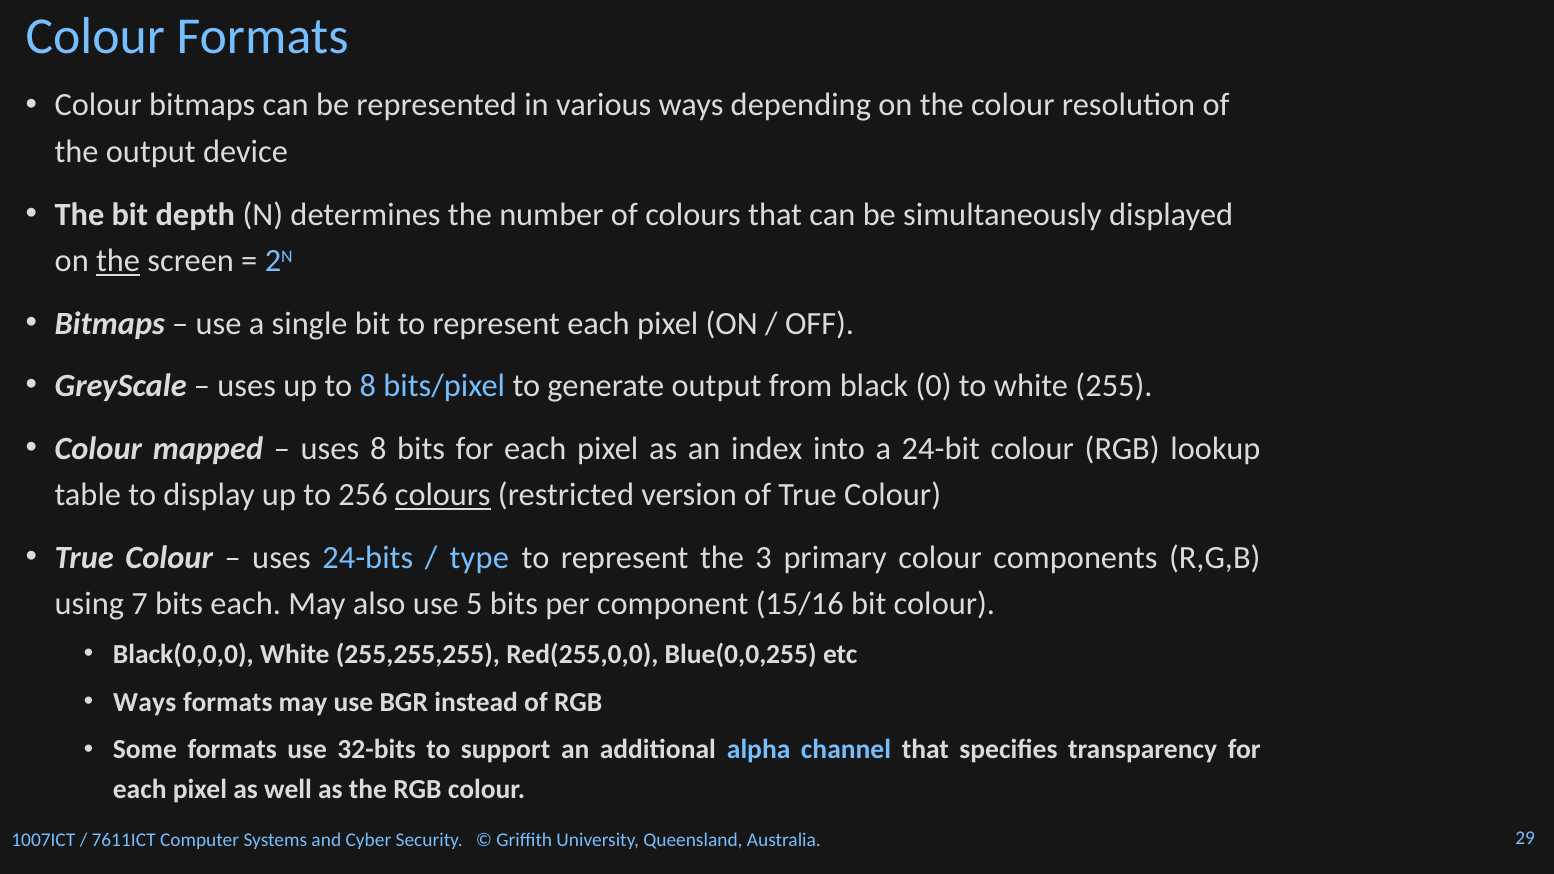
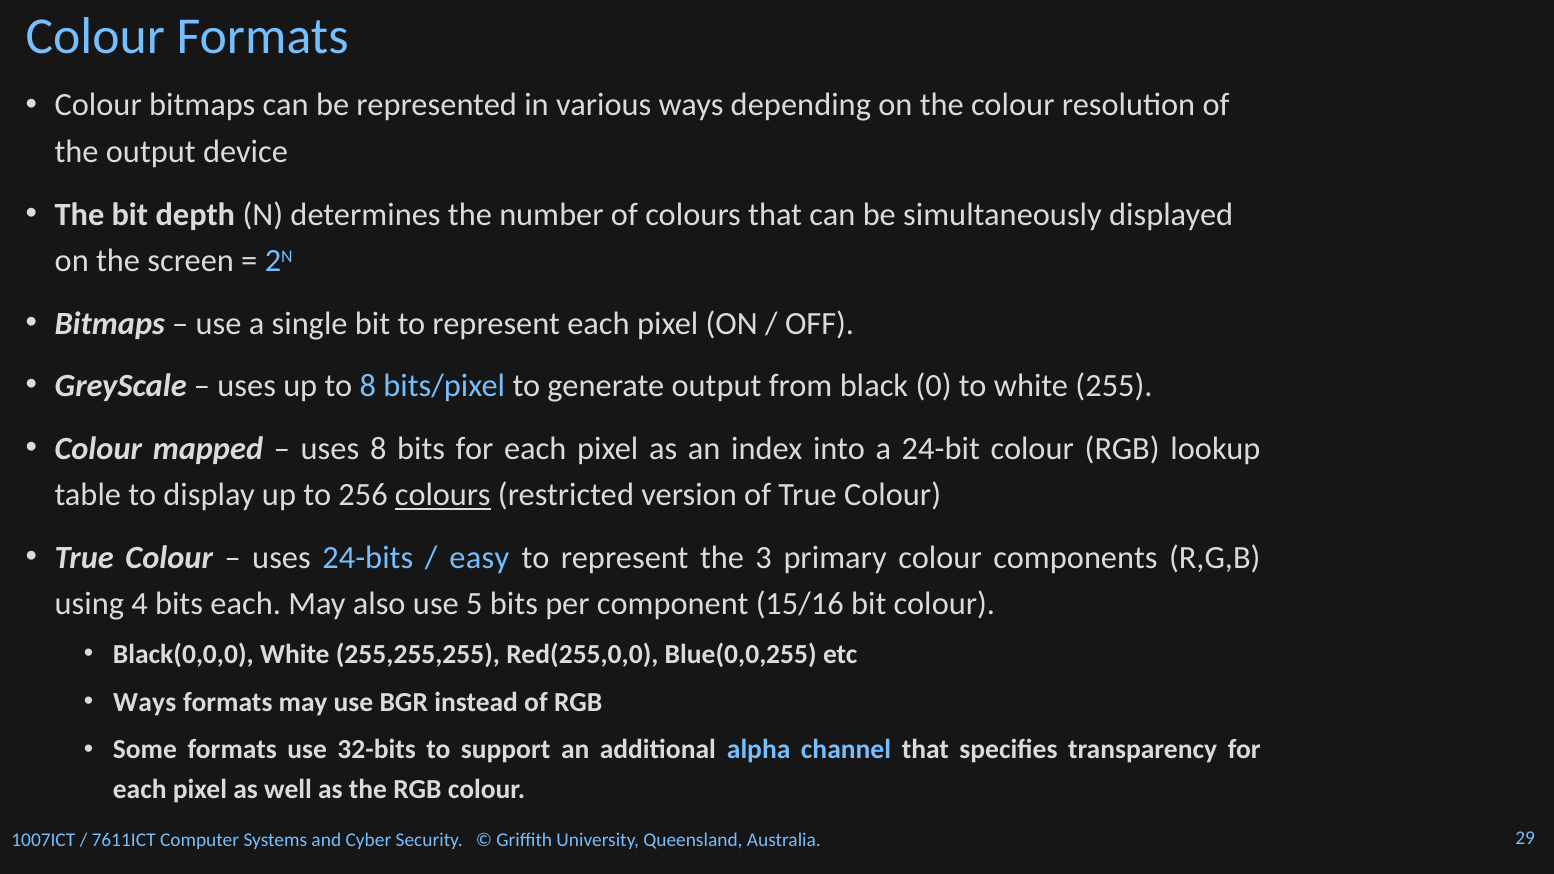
the at (118, 261) underline: present -> none
type: type -> easy
7: 7 -> 4
